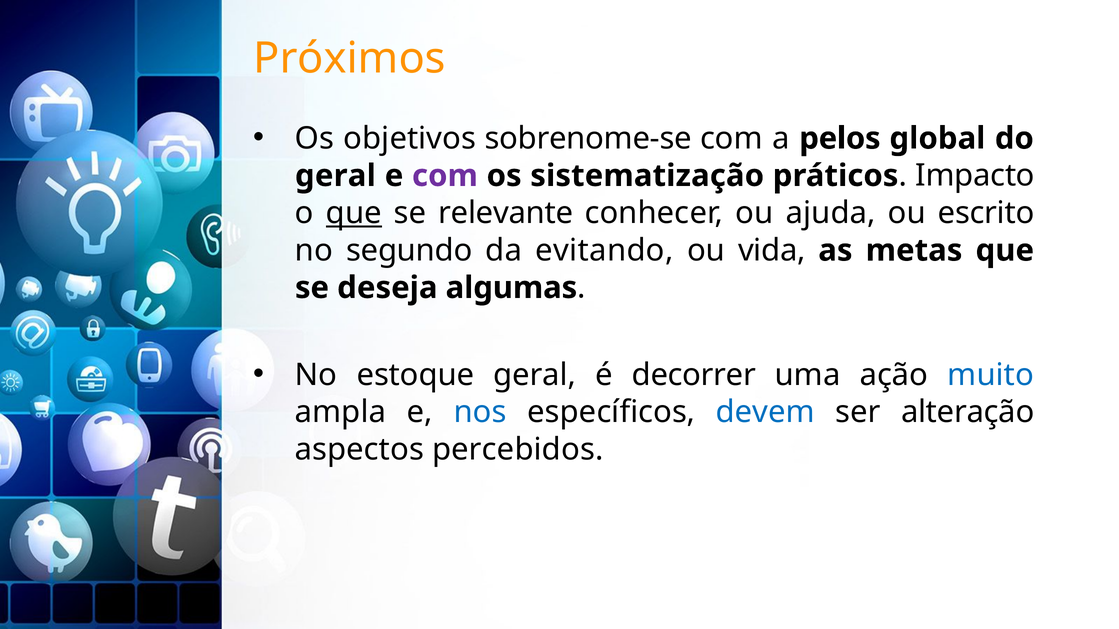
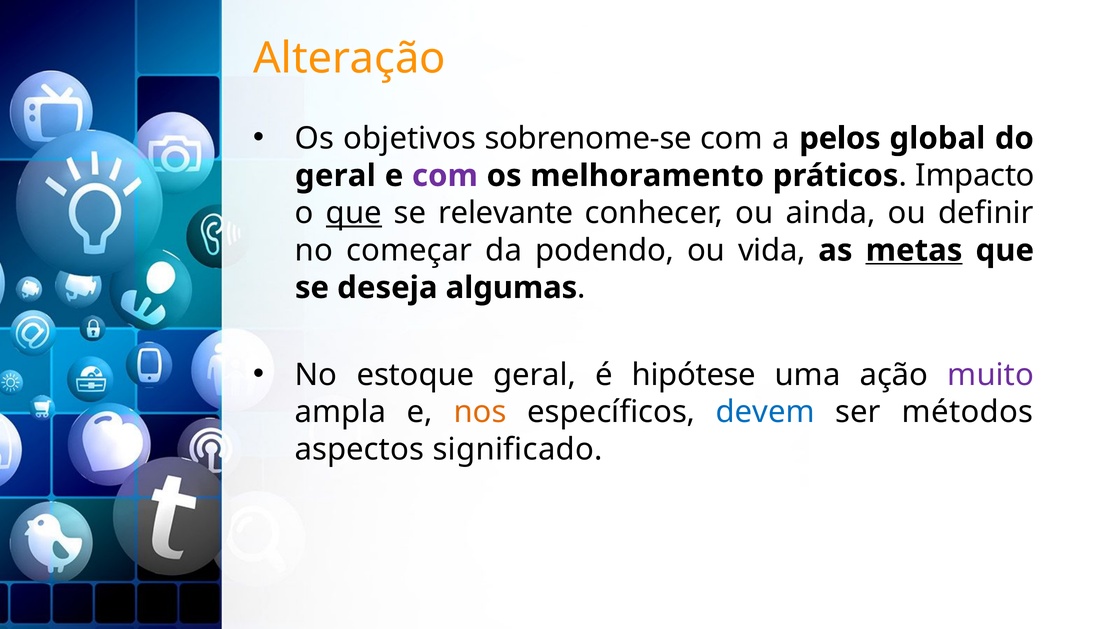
Próximos: Próximos -> Alteração
sistematização: sistematização -> melhoramento
ajuda: ajuda -> ainda
escrito: escrito -> definir
segundo: segundo -> começar
evitando: evitando -> podendo
metas underline: none -> present
decorrer: decorrer -> hipótese
muito colour: blue -> purple
nos colour: blue -> orange
alteração: alteração -> métodos
percebidos: percebidos -> significado
